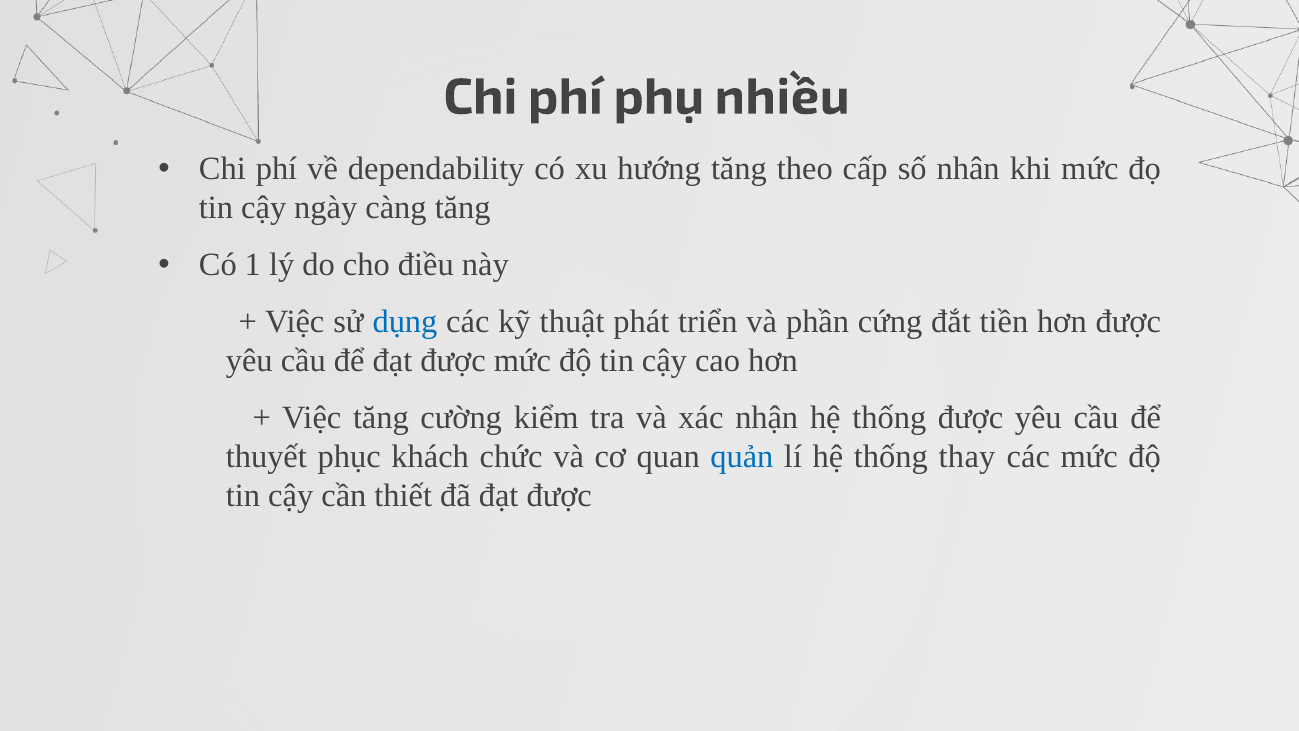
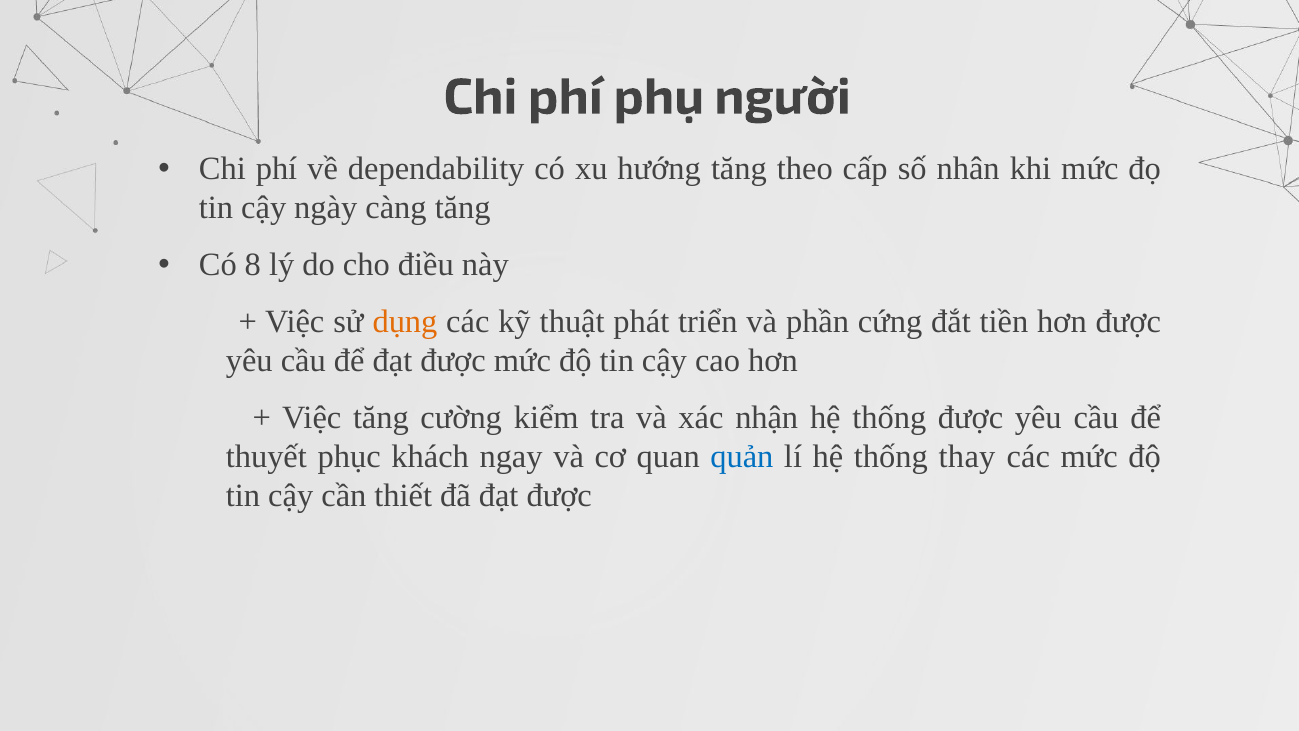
nhiều: nhiều -> người
1: 1 -> 8
dụng colour: blue -> orange
chức: chức -> ngay
